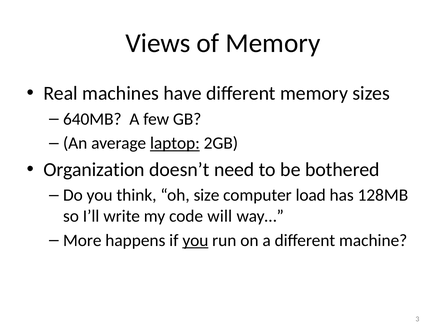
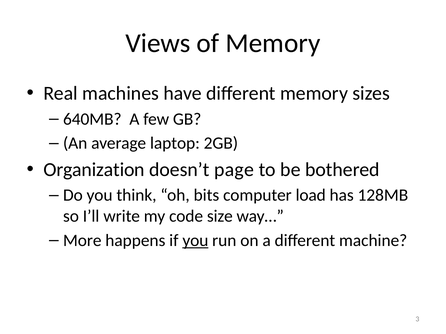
laptop underline: present -> none
need: need -> page
size: size -> bits
will: will -> size
